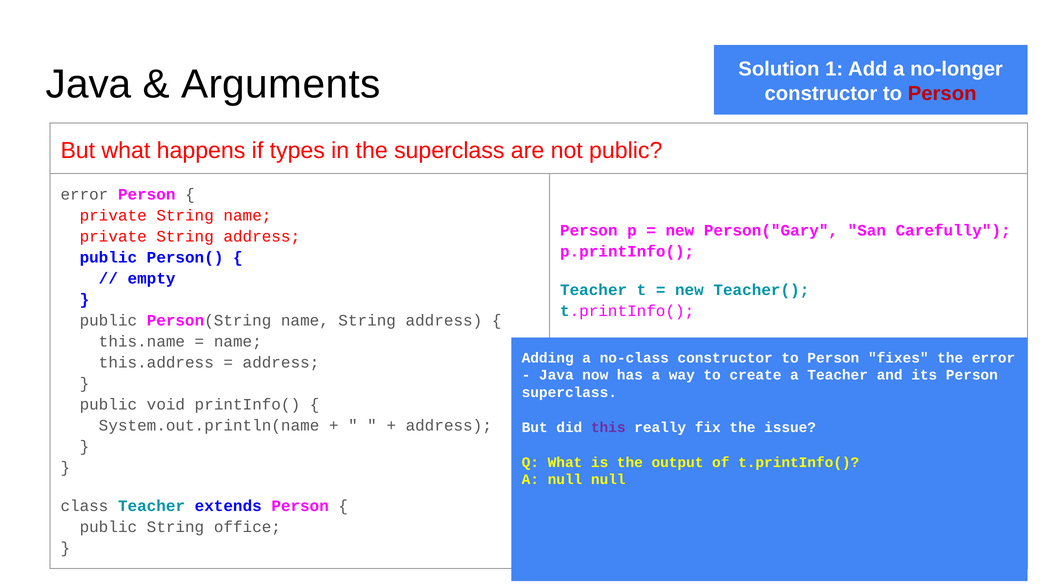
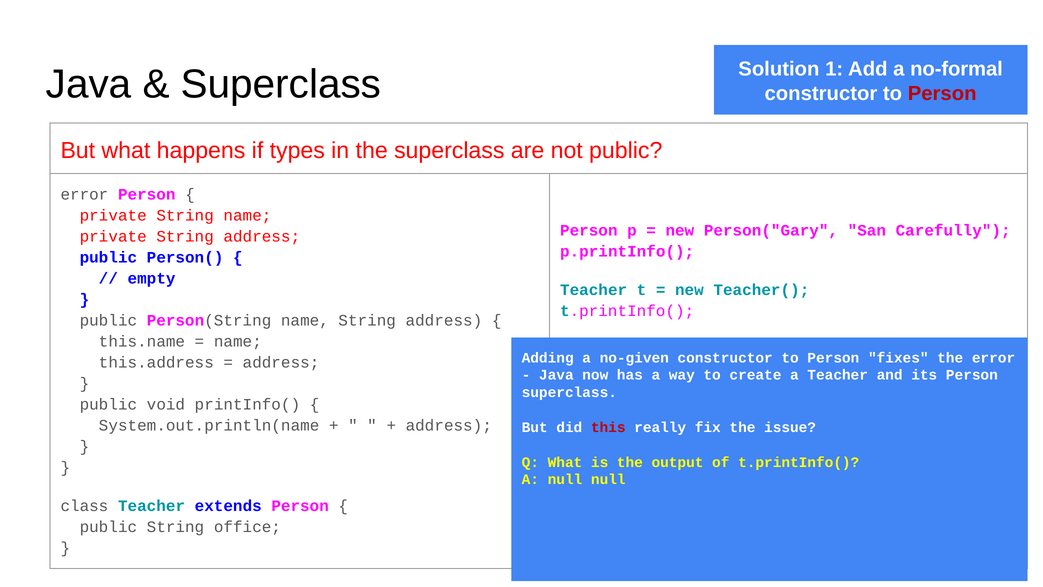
Arguments at (281, 84): Arguments -> Superclass
no-longer: no-longer -> no-formal
no-class: no-class -> no-given
this colour: purple -> red
